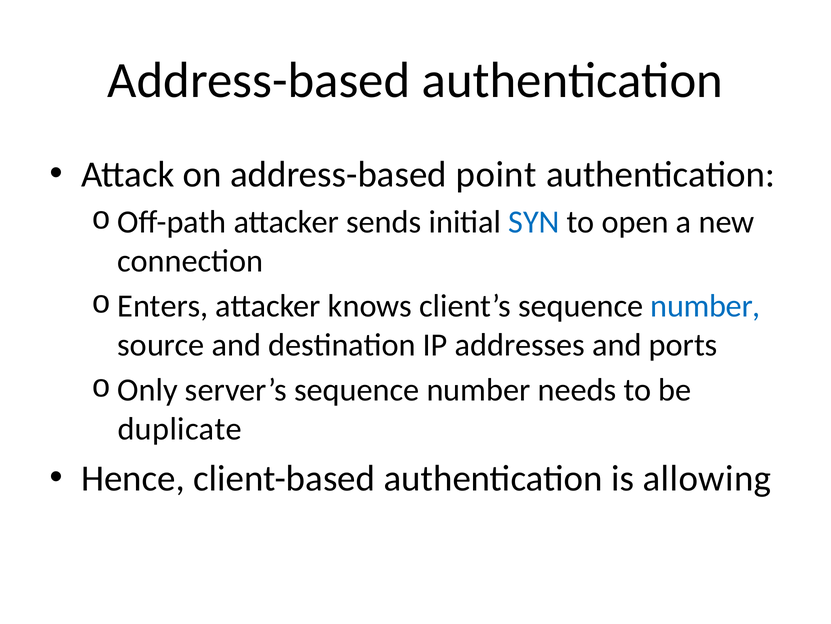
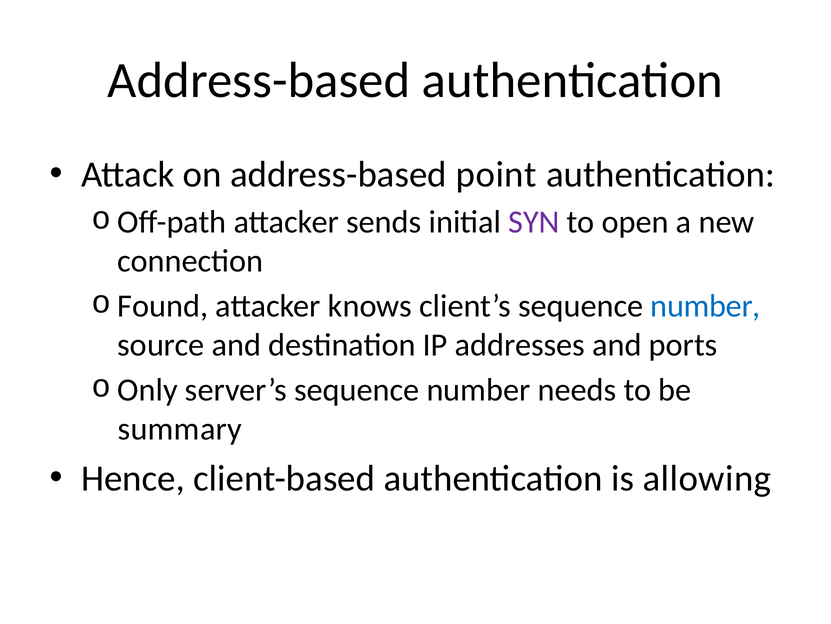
SYN colour: blue -> purple
Enters: Enters -> Found
duplicate: duplicate -> summary
